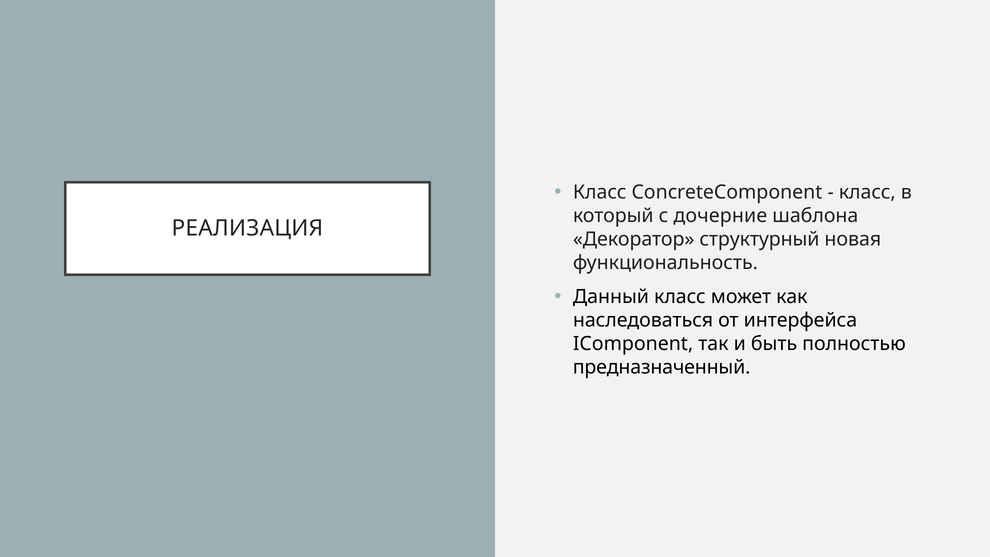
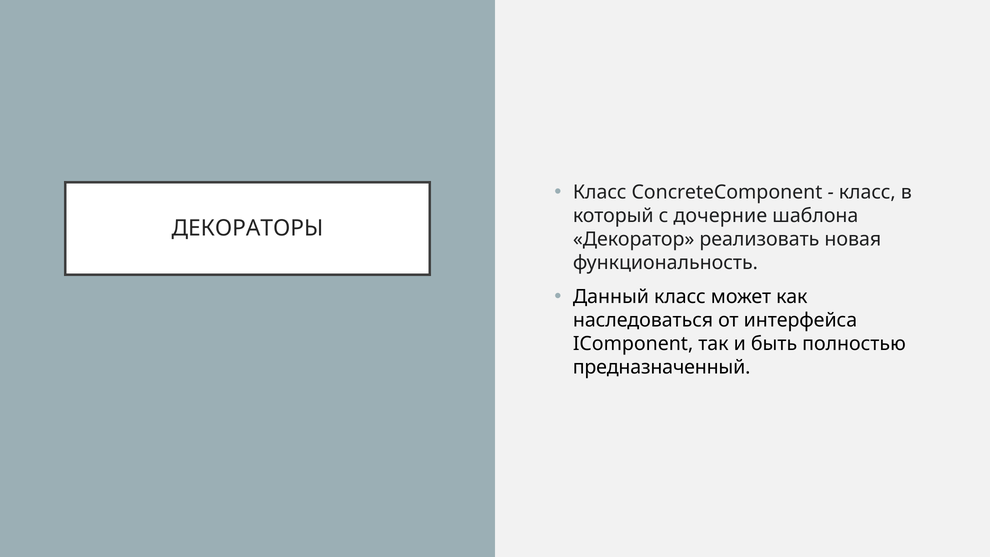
РЕАЛИЗАЦИЯ: РЕАЛИЗАЦИЯ -> ДЕКОРАТОРЫ
структурный: структурный -> реализовать
